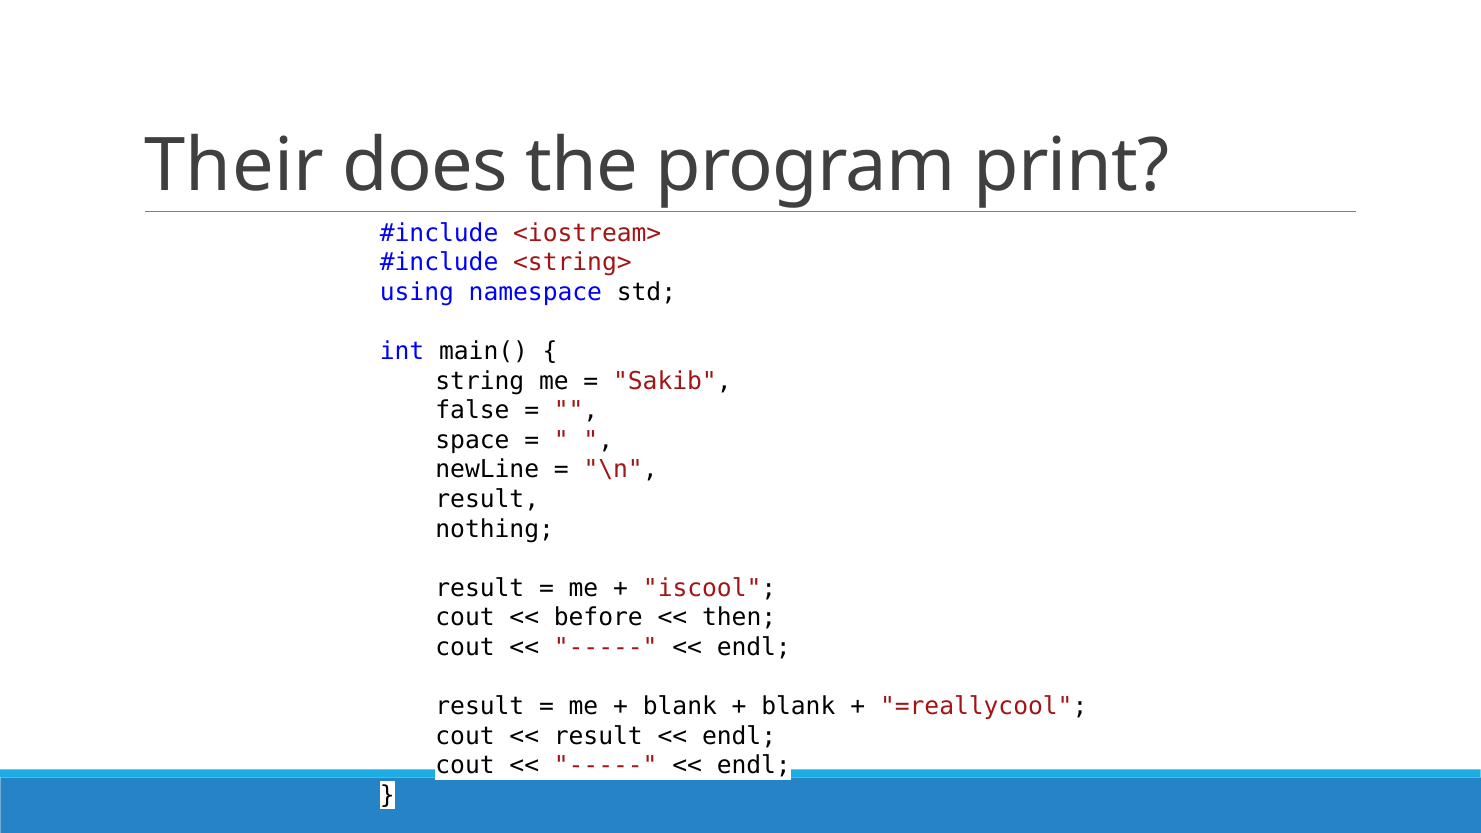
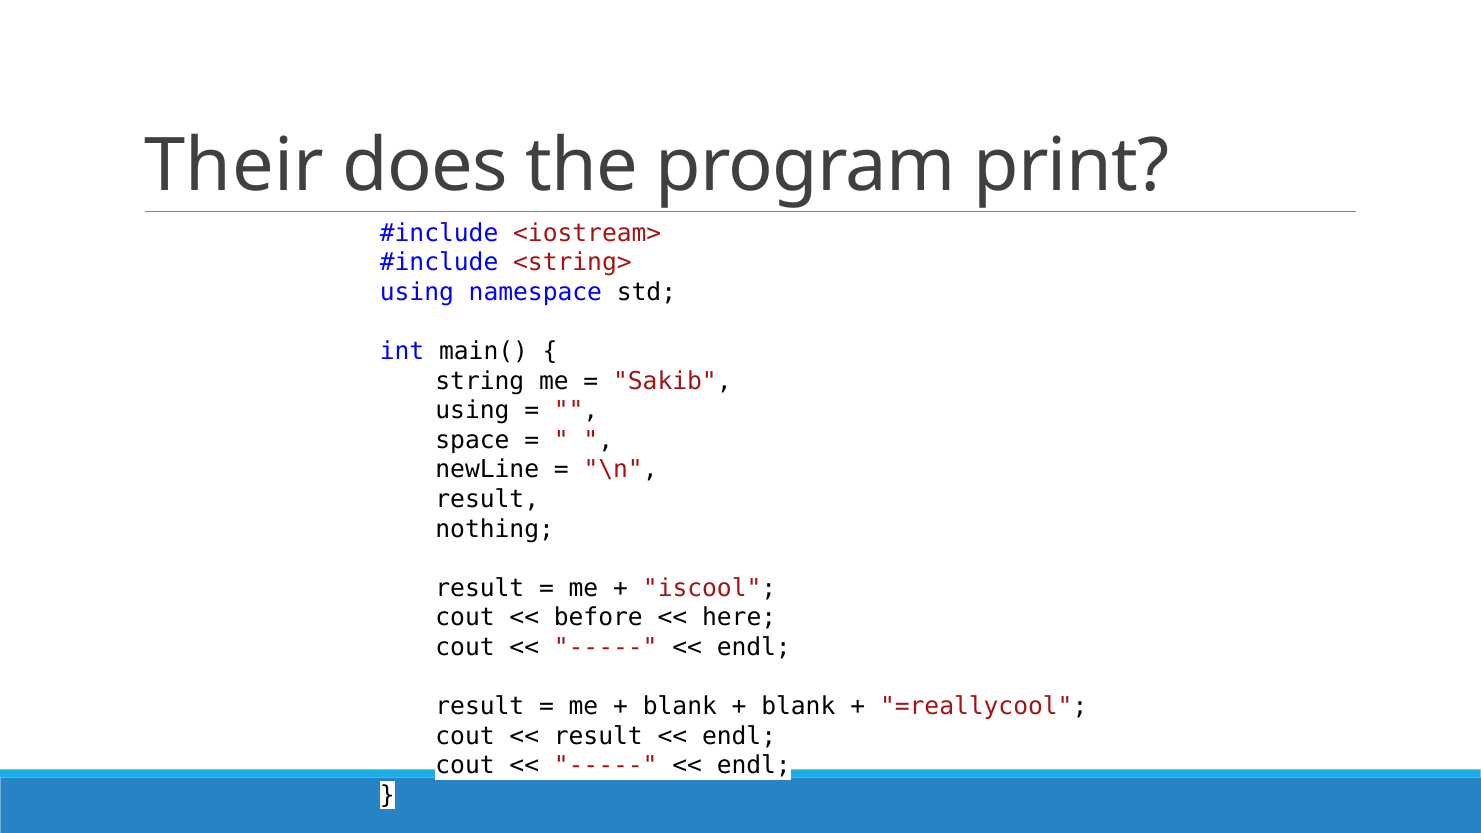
false at (472, 411): false -> using
then: then -> here
